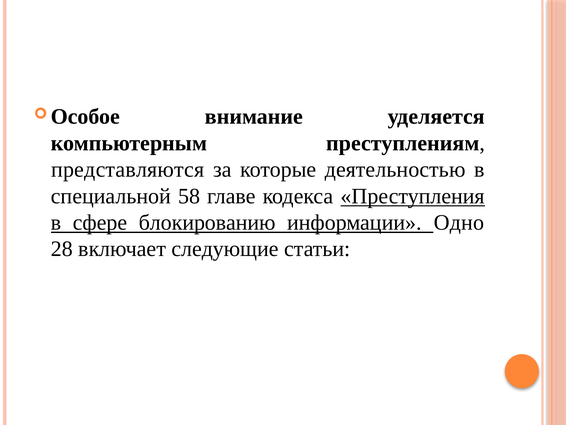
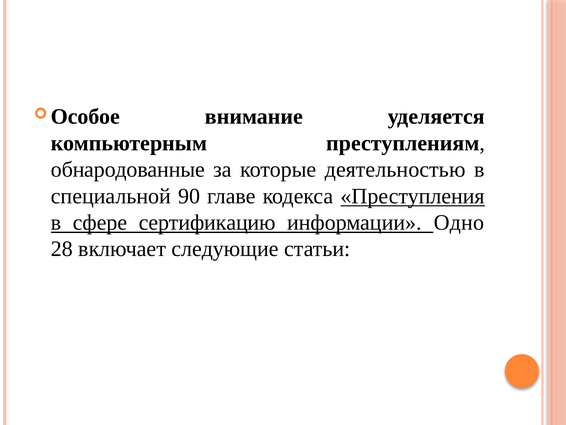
представляются: представляются -> обнародованные
58: 58 -> 90
блокированию: блокированию -> сертификацию
